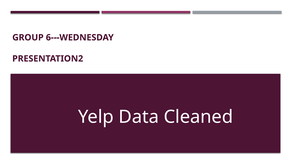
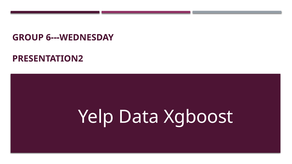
Cleaned: Cleaned -> Xgboost
